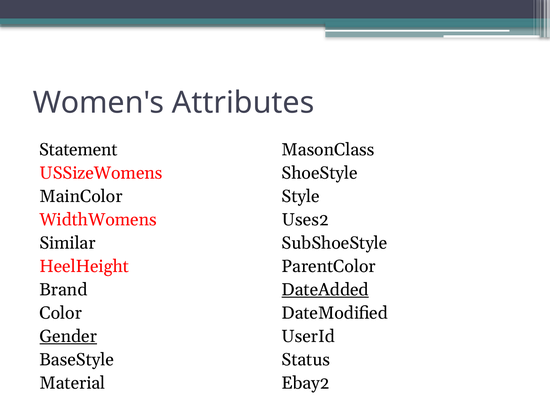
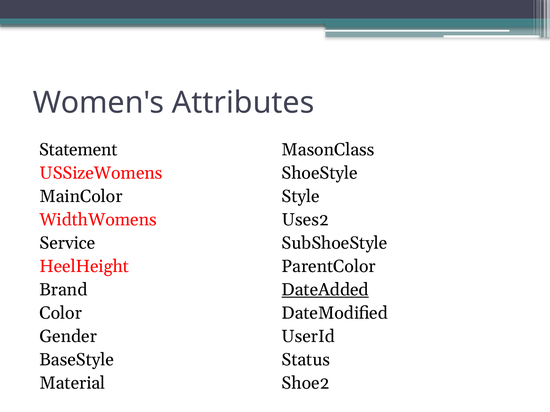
Similar: Similar -> Service
Gender underline: present -> none
Ebay2: Ebay2 -> Shoe2
